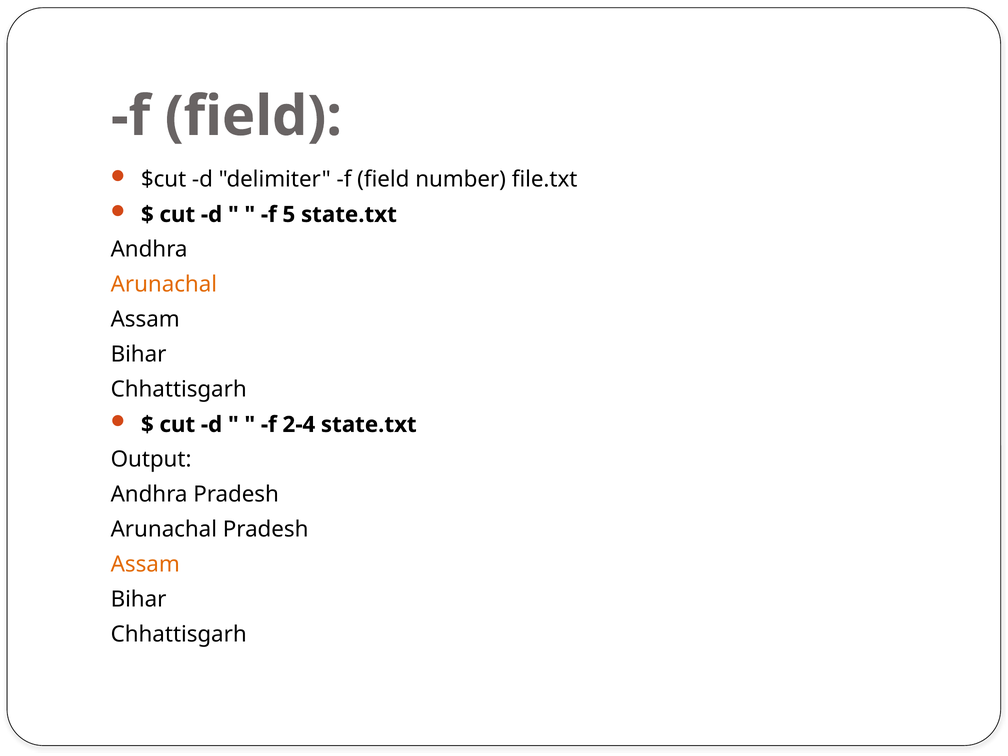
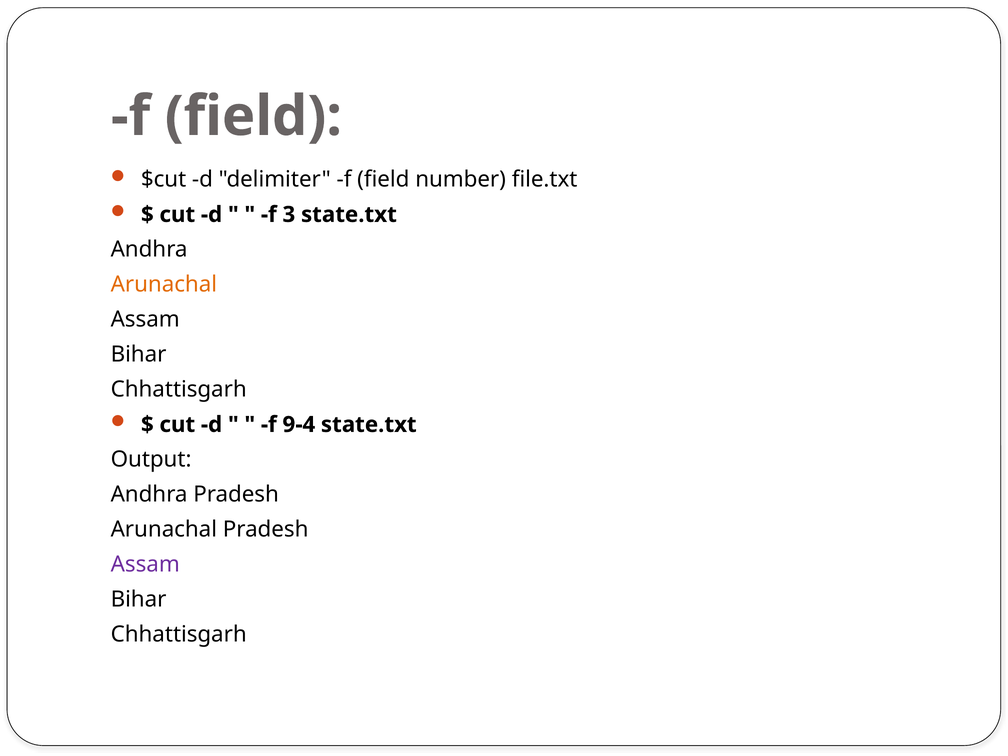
5: 5 -> 3
2-4: 2-4 -> 9-4
Assam at (145, 565) colour: orange -> purple
